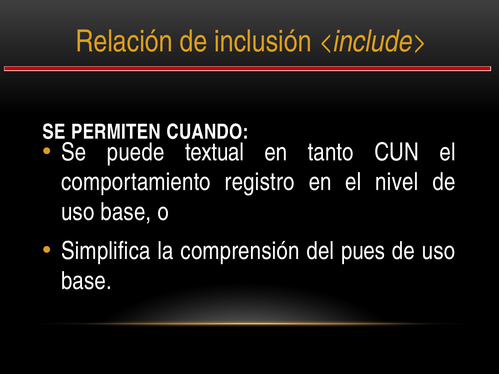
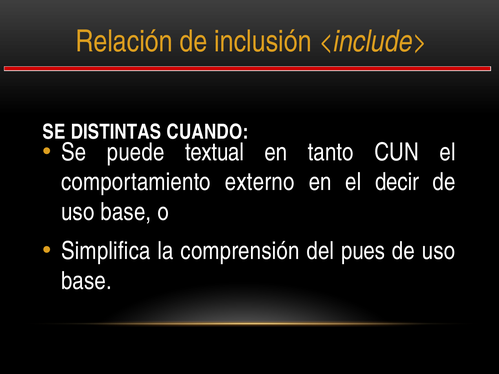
PERMITEN: PERMITEN -> DISTINTAS
registro: registro -> externo
nivel: nivel -> decir
